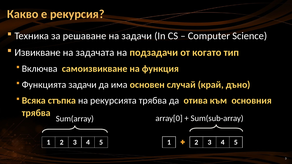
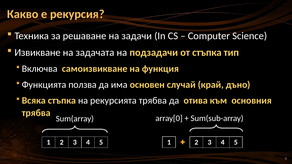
от когато: когато -> стъпка
Функцията задачи: задачи -> ползва
